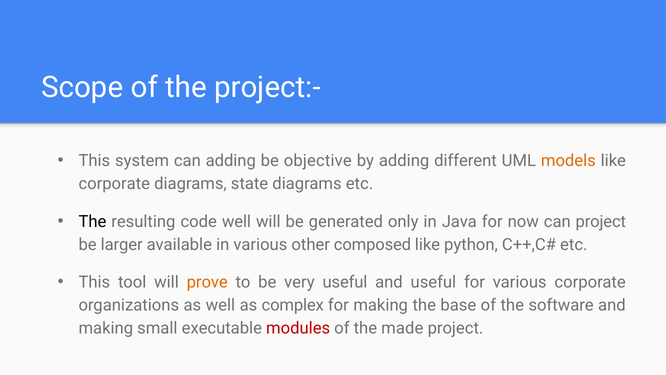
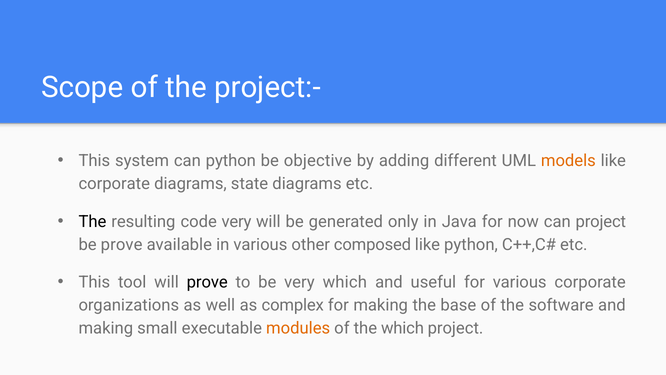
can adding: adding -> python
code well: well -> very
be larger: larger -> prove
prove at (207, 282) colour: orange -> black
very useful: useful -> which
modules colour: red -> orange
the made: made -> which
